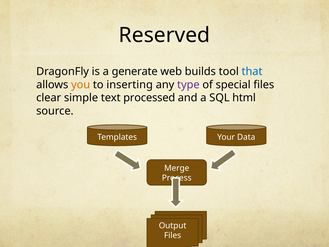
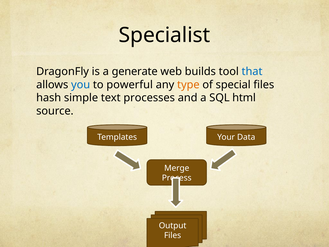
Reserved: Reserved -> Specialist
you colour: orange -> blue
inserting: inserting -> powerful
type colour: purple -> orange
clear: clear -> hash
processed: processed -> processes
